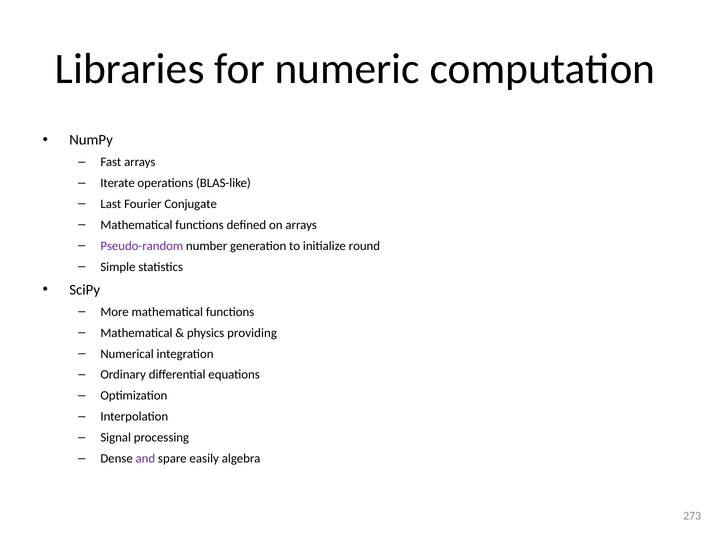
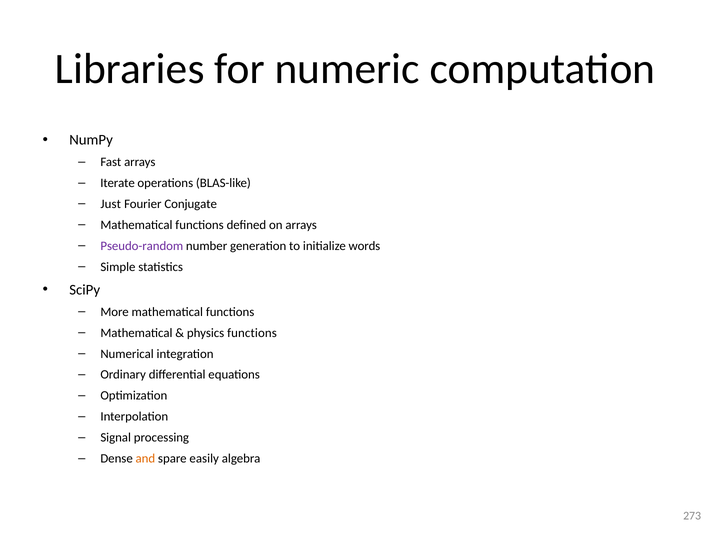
Last: Last -> Just
round: round -> words
physics providing: providing -> functions
and colour: purple -> orange
